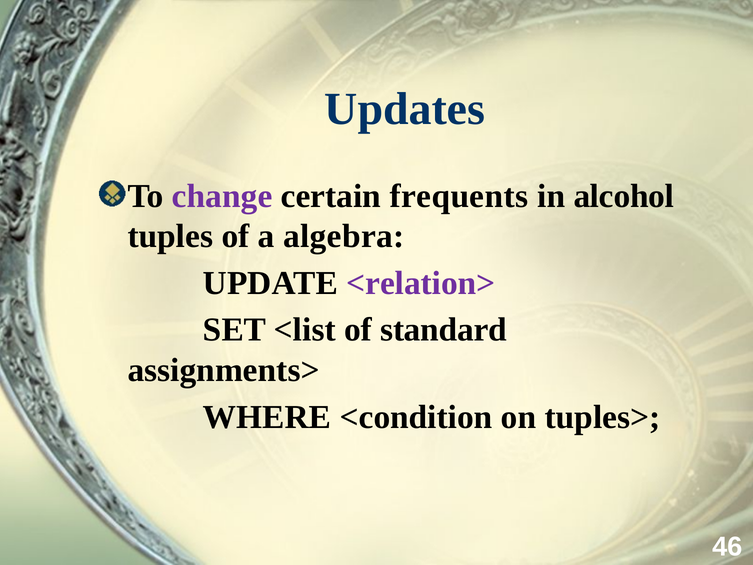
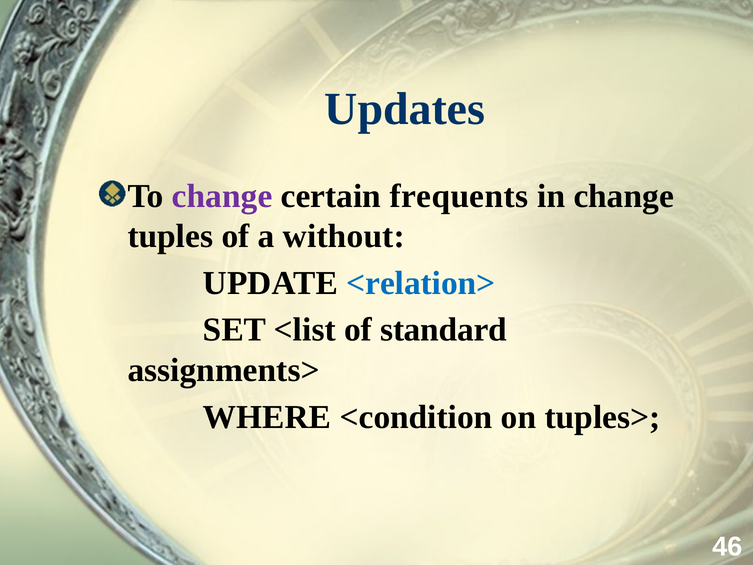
in alcohol: alcohol -> change
algebra: algebra -> without
<relation> colour: purple -> blue
